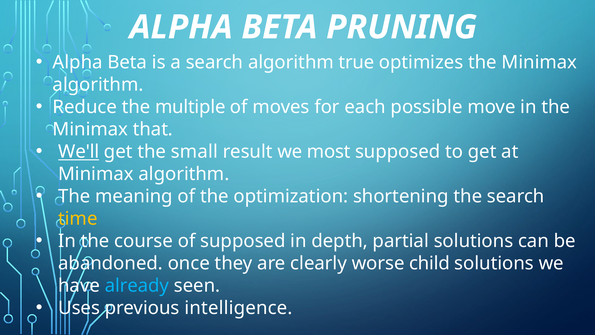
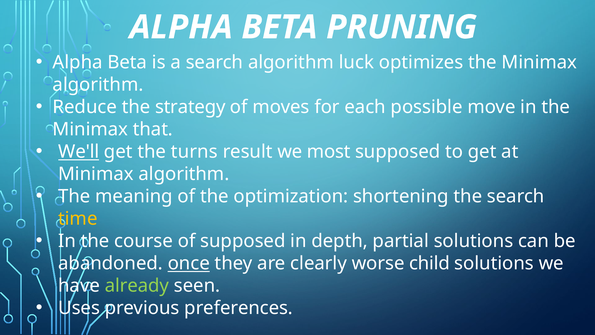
true: true -> luck
multiple: multiple -> strategy
small: small -> turns
once underline: none -> present
already colour: light blue -> light green
intelligence: intelligence -> preferences
